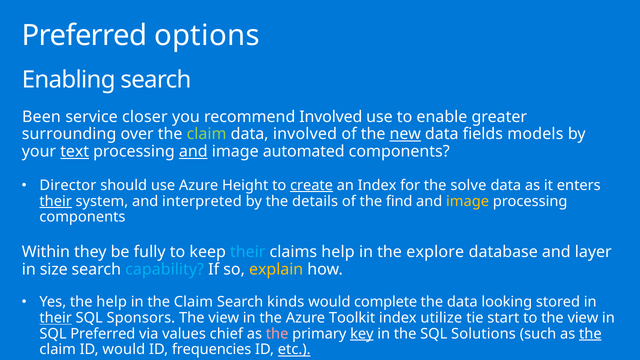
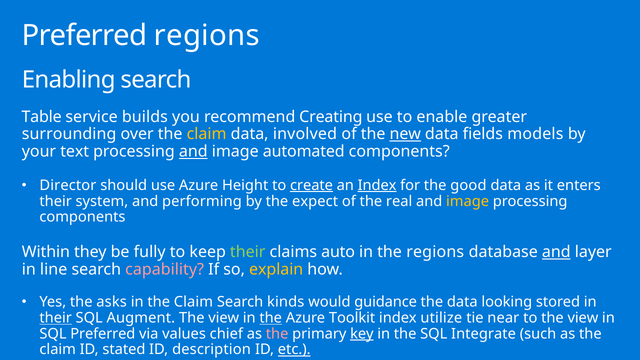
Preferred options: options -> regions
Been: Been -> Table
closer: closer -> builds
recommend Involved: Involved -> Creating
claim at (207, 134) colour: light green -> yellow
text underline: present -> none
Index at (377, 185) underline: none -> present
solve: solve -> good
their at (56, 201) underline: present -> none
interpreted: interpreted -> performing
details: details -> expect
find: find -> real
their at (248, 252) colour: light blue -> light green
claims help: help -> auto
the explore: explore -> regions
and at (556, 252) underline: none -> present
size: size -> line
capability colour: light blue -> pink
the help: help -> asks
complete: complete -> guidance
Sponsors: Sponsors -> Augment
the at (271, 318) underline: none -> present
start: start -> near
Solutions: Solutions -> Integrate
the at (590, 334) underline: present -> none
ID would: would -> stated
frequencies: frequencies -> description
